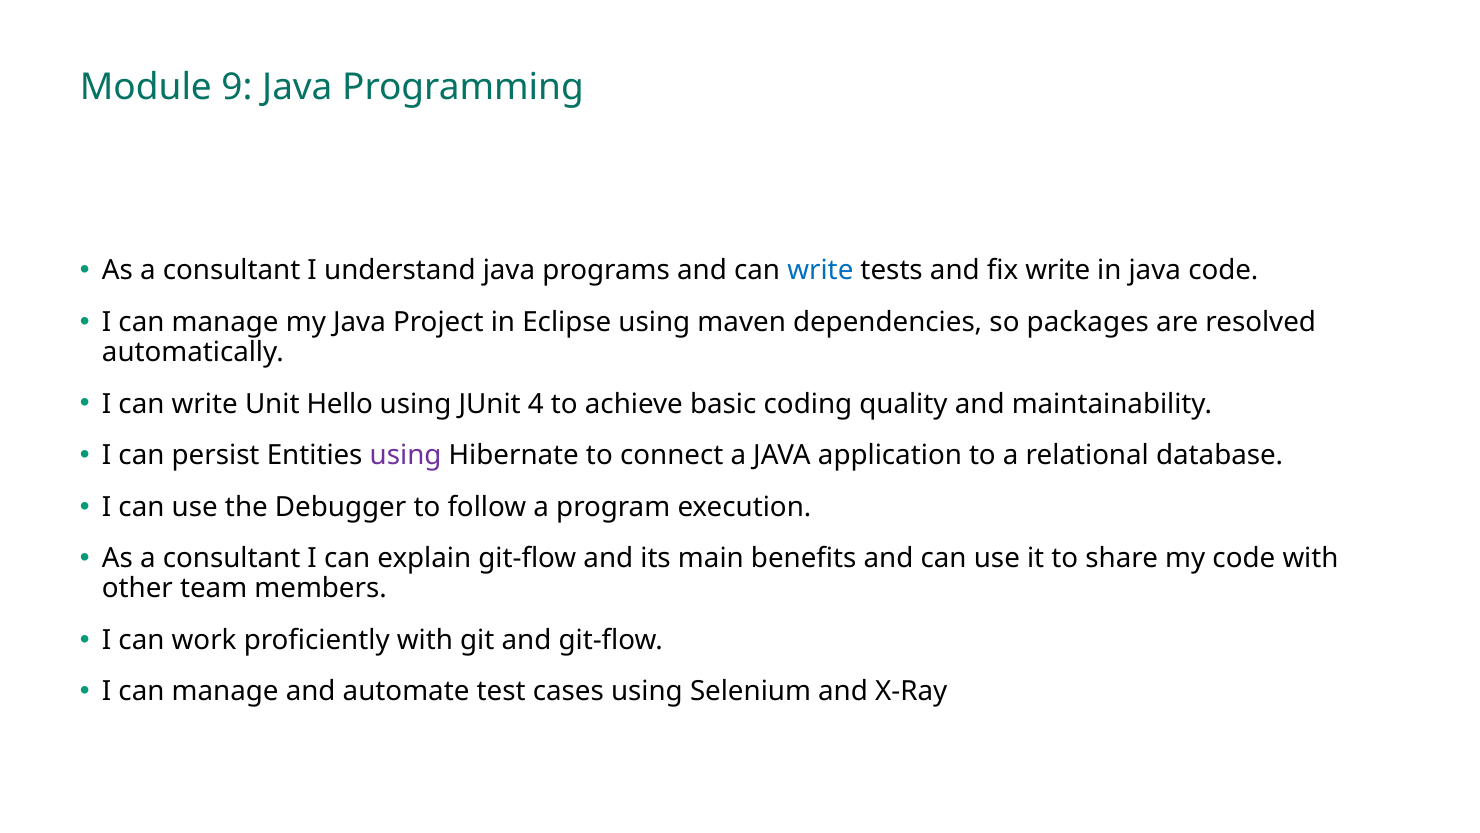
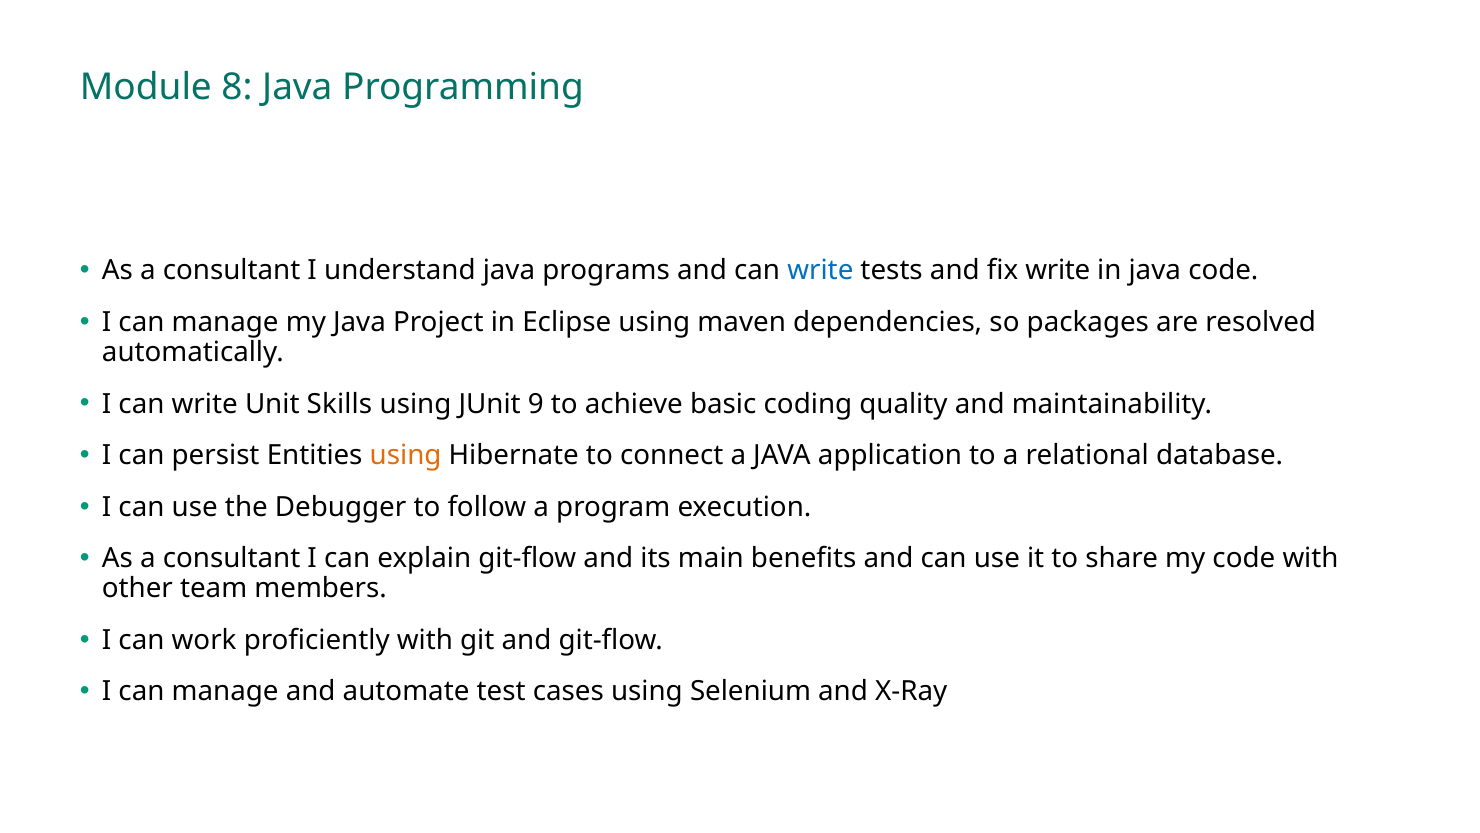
9: 9 -> 8
Hello: Hello -> Skills
4: 4 -> 9
using at (406, 455) colour: purple -> orange
